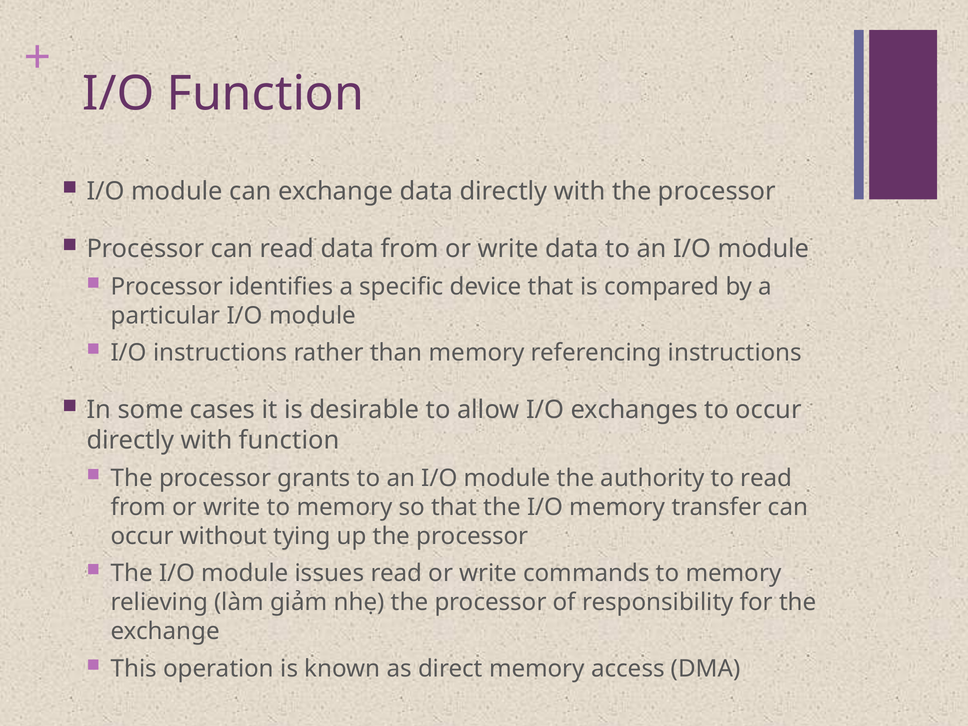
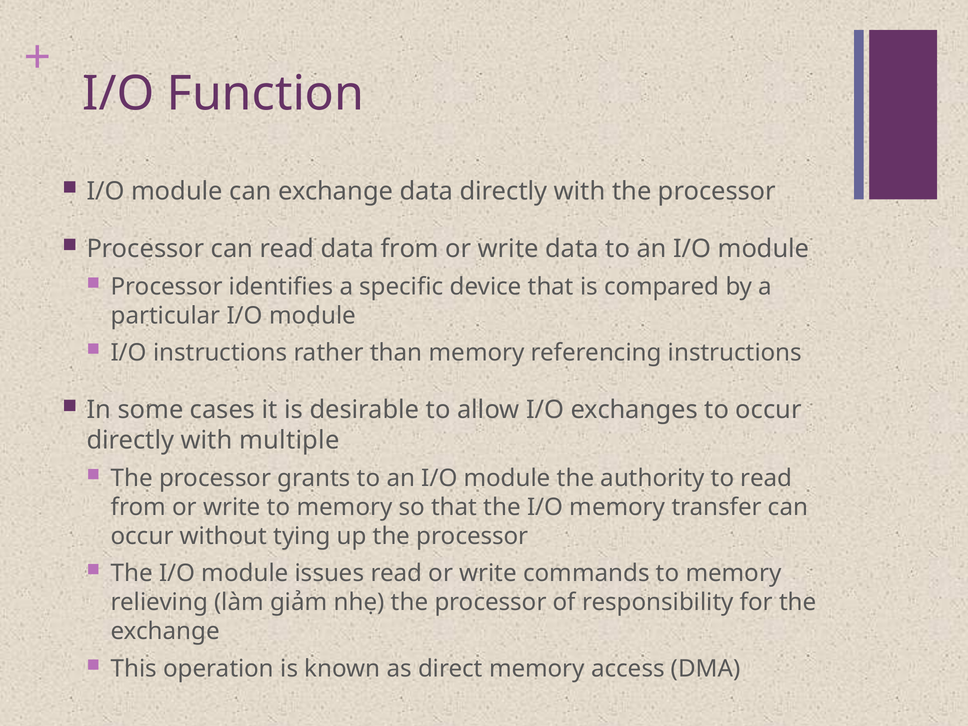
with function: function -> multiple
